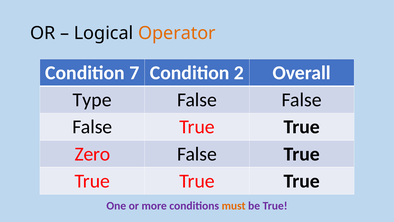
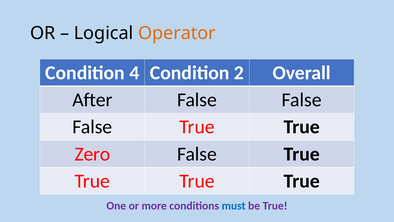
7: 7 -> 4
Type: Type -> After
must colour: orange -> blue
